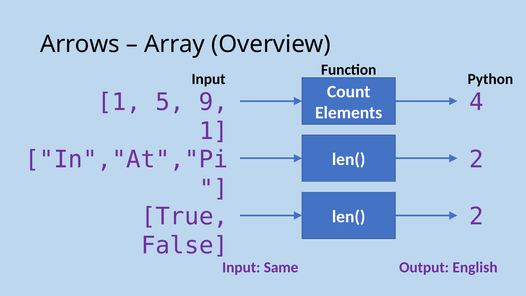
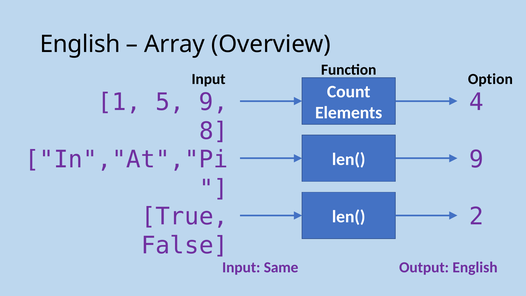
Arrows at (80, 44): Arrows -> English
Python: Python -> Option
1 at (214, 131): 1 -> 8
2 at (477, 159): 2 -> 9
